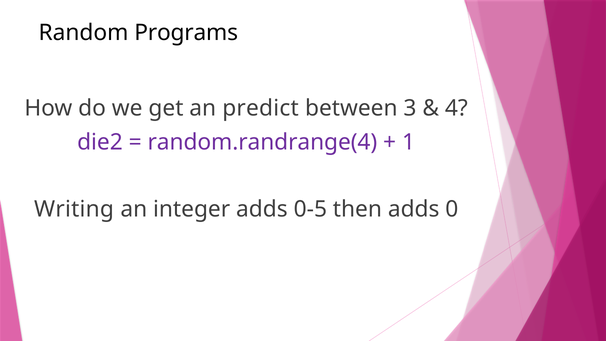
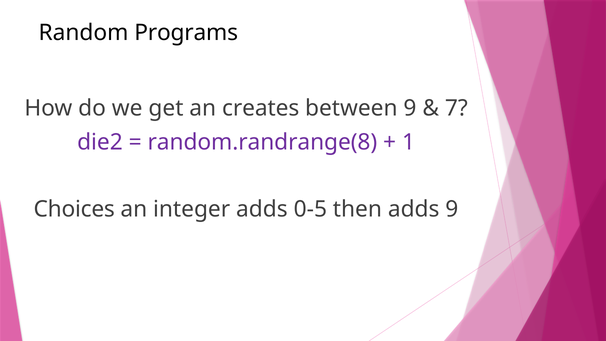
predict: predict -> creates
between 3: 3 -> 9
4: 4 -> 7
random.randrange(4: random.randrange(4 -> random.randrange(8
Writing: Writing -> Choices
adds 0: 0 -> 9
